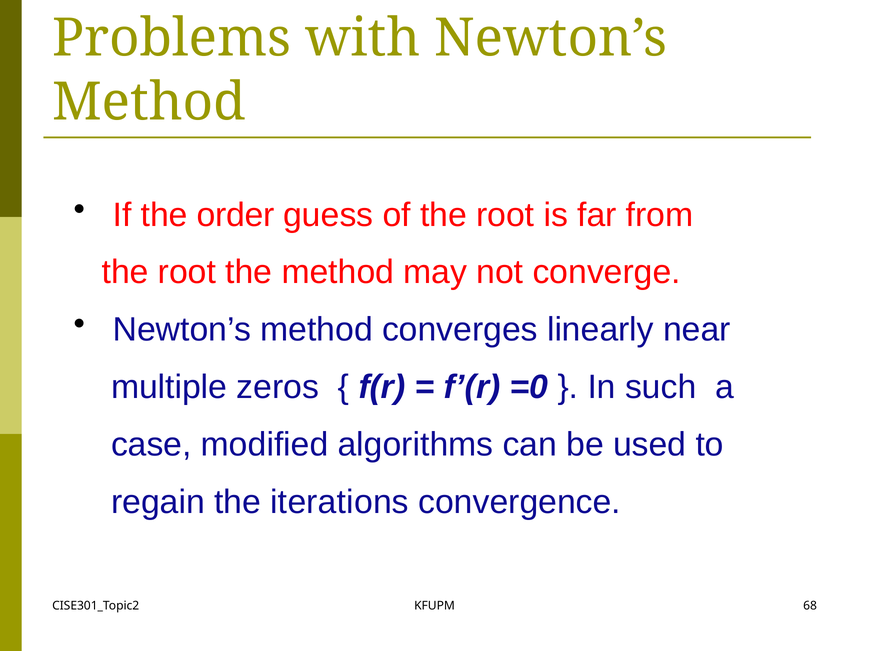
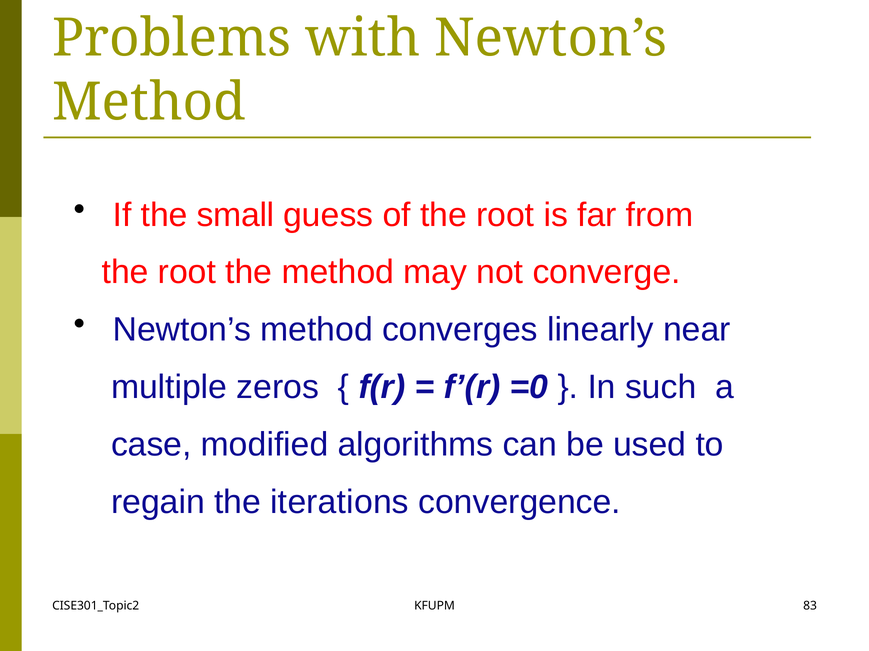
order: order -> small
68: 68 -> 83
